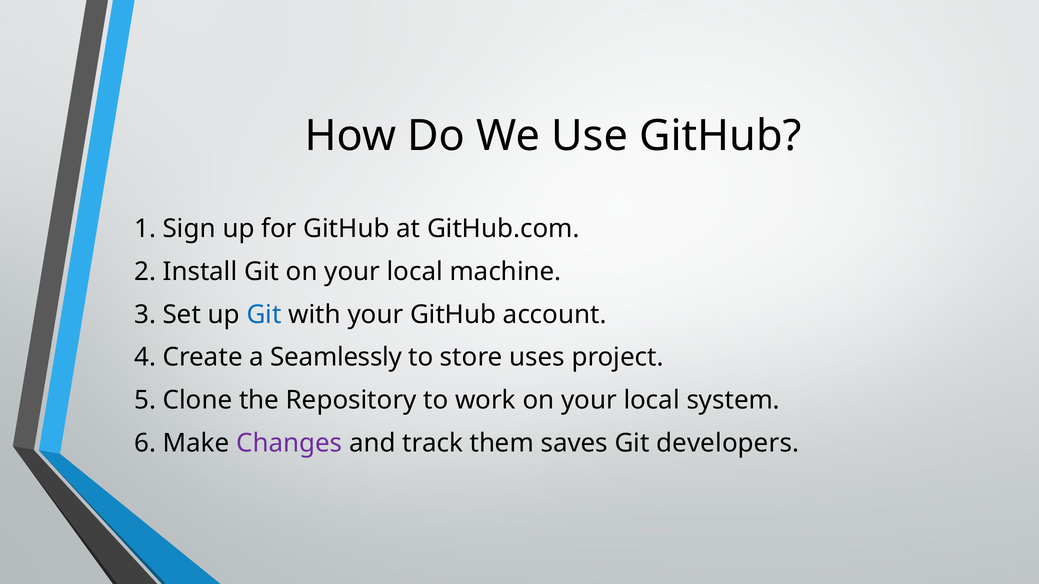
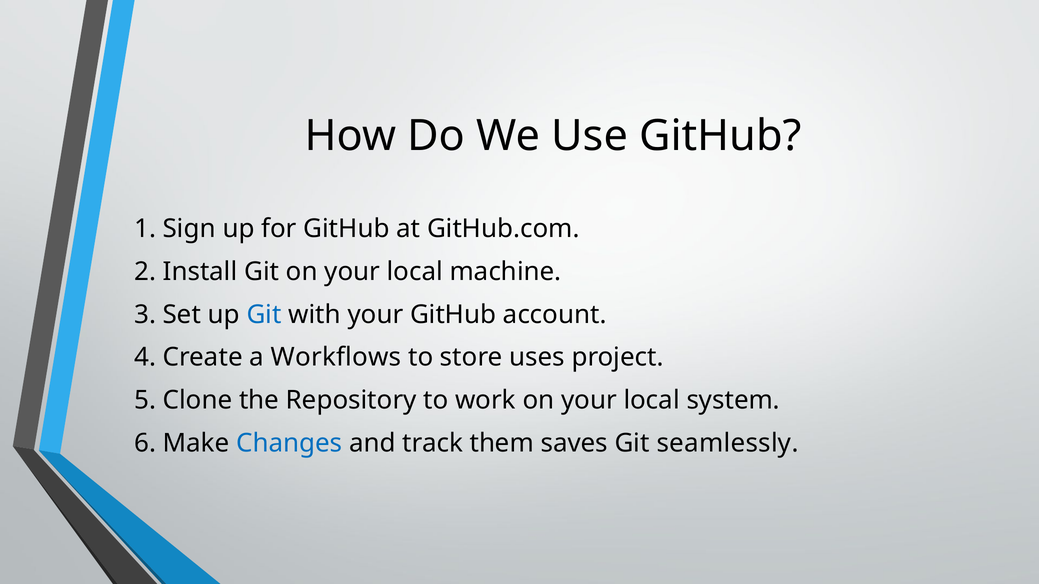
Seamlessly: Seamlessly -> Workflows
Changes colour: purple -> blue
developers: developers -> seamlessly
